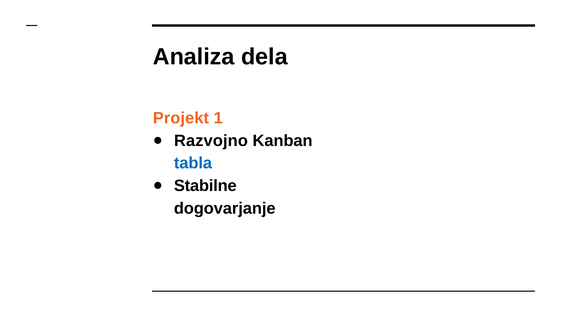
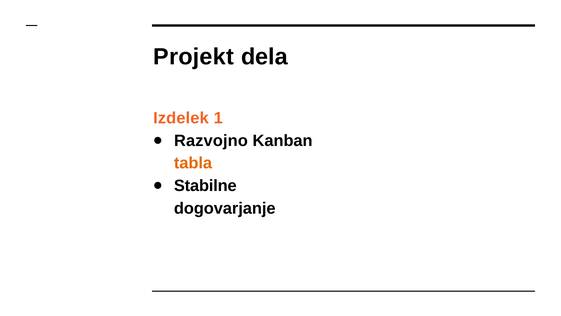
Analiza: Analiza -> Projekt
Projekt: Projekt -> Izdelek
tabla colour: blue -> orange
